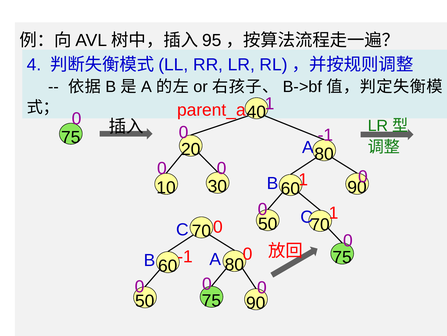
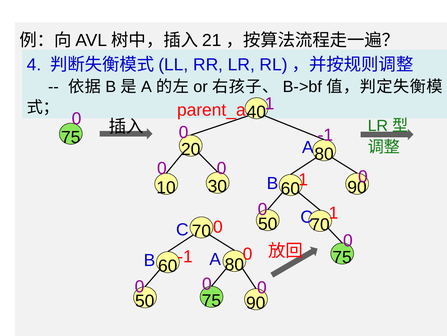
95: 95 -> 21
